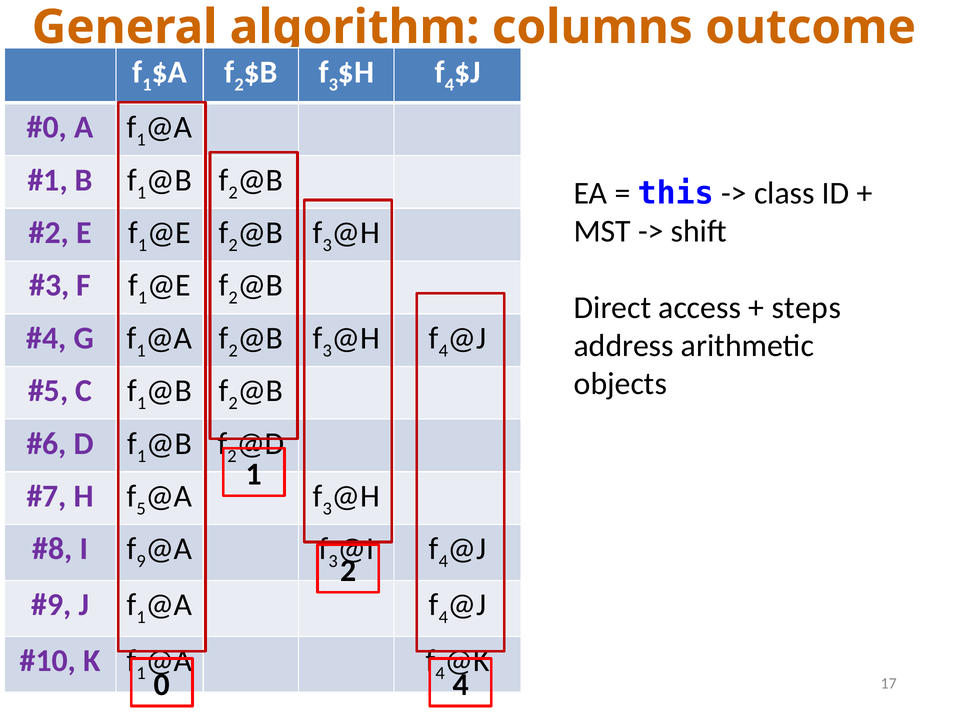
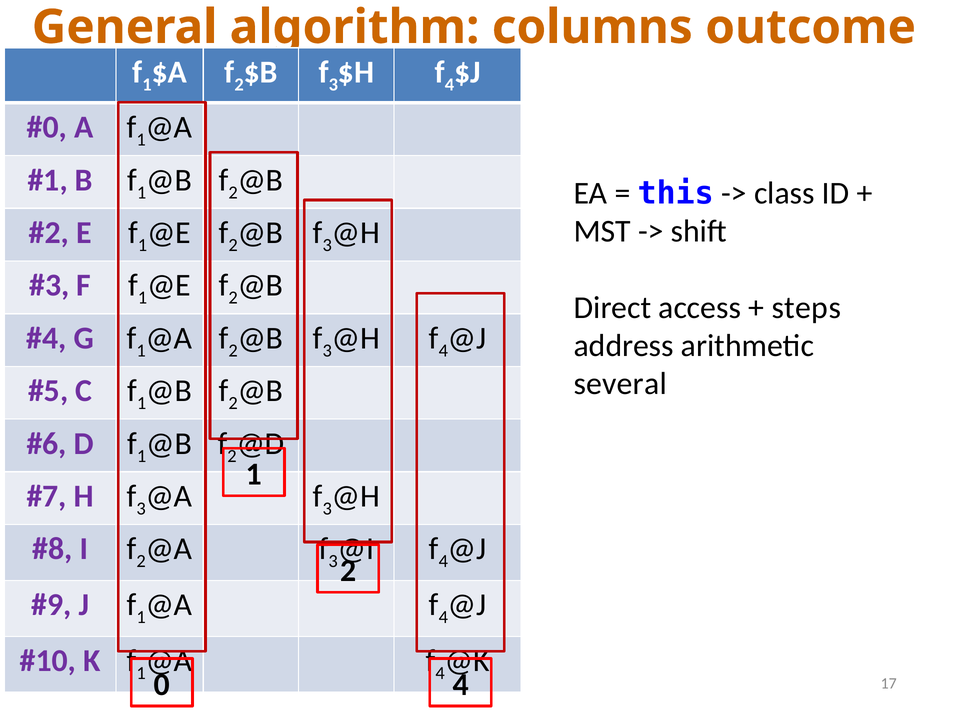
objects: objects -> several
H f 5: 5 -> 3
I f 9: 9 -> 2
